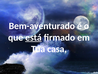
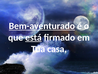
Bem-aventurado underline: none -> present
